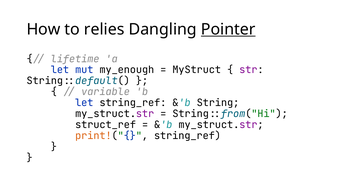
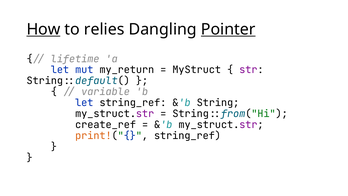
How underline: none -> present
my_enough: my_enough -> my_return
struct_ref: struct_ref -> create_ref
